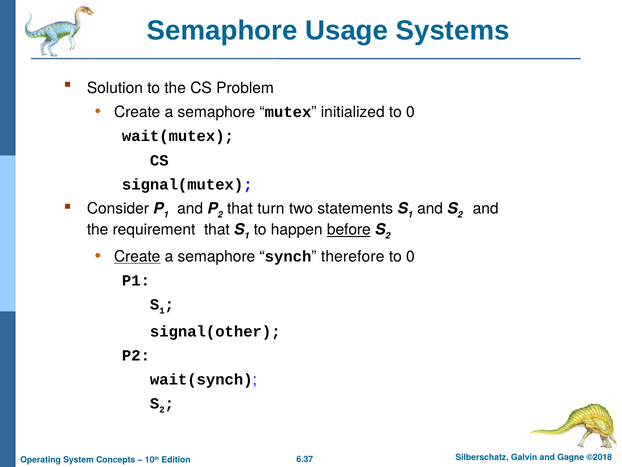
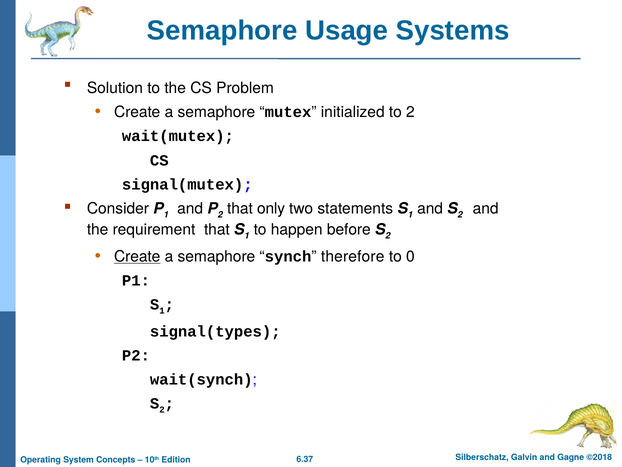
initialized to 0: 0 -> 2
turn: turn -> only
before underline: present -> none
signal(other: signal(other -> signal(types
